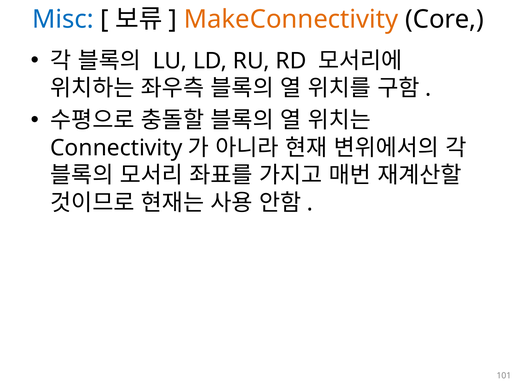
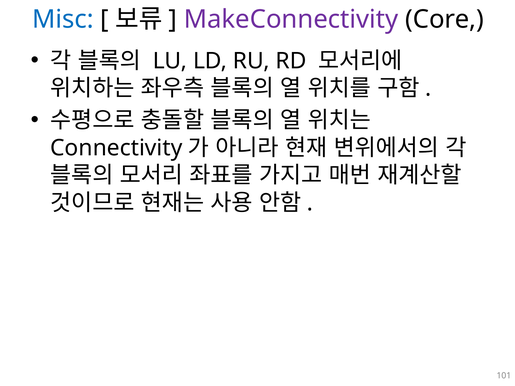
MakeConnectivity colour: orange -> purple
